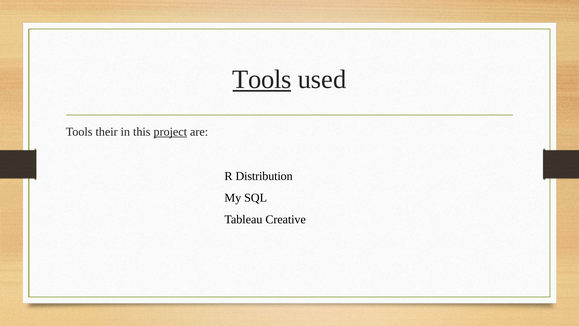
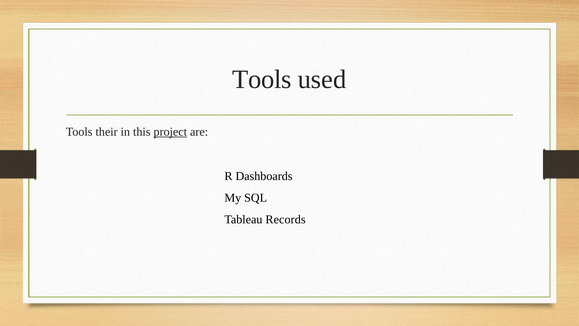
Tools at (262, 79) underline: present -> none
Distribution: Distribution -> Dashboards
Creative: Creative -> Records
